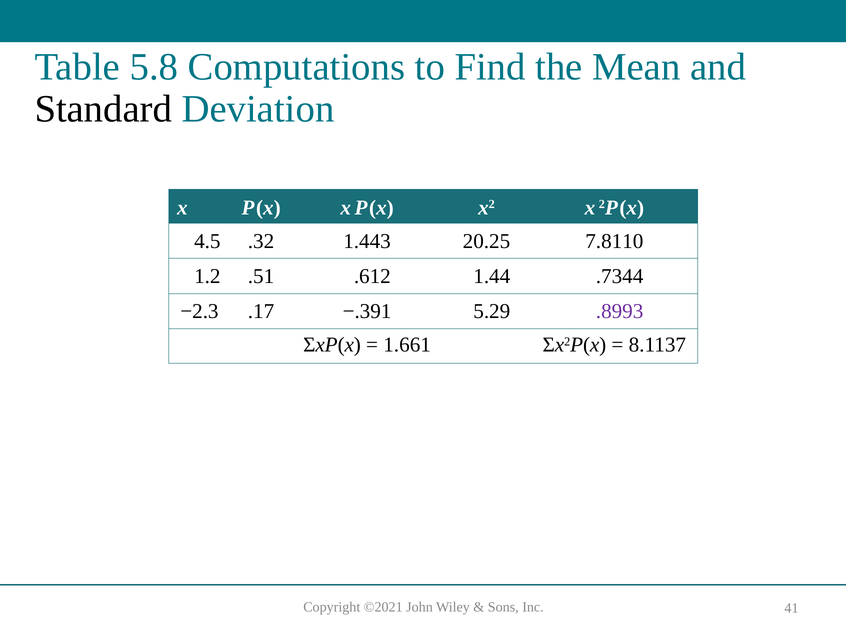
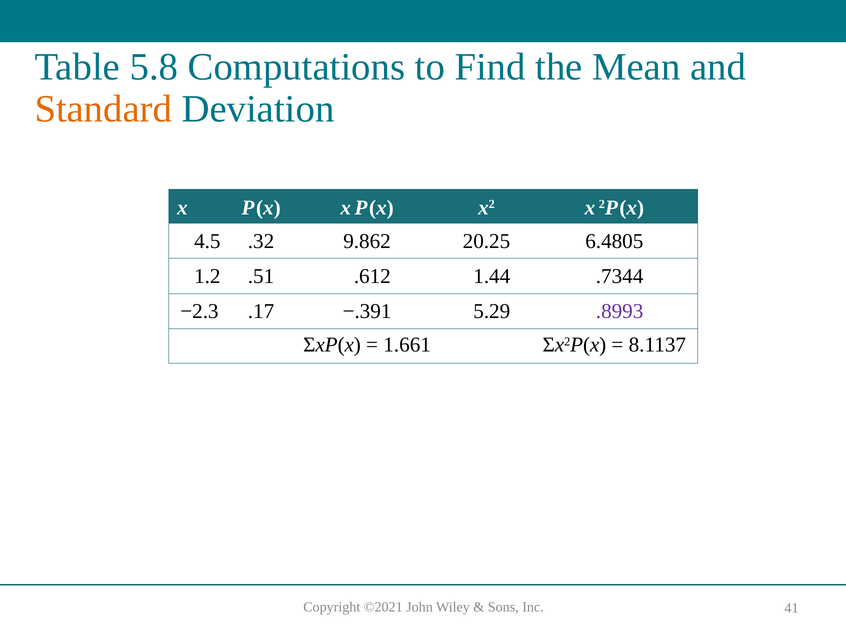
Standard colour: black -> orange
1.443: 1.443 -> 9.862
7.8110: 7.8110 -> 6.4805
